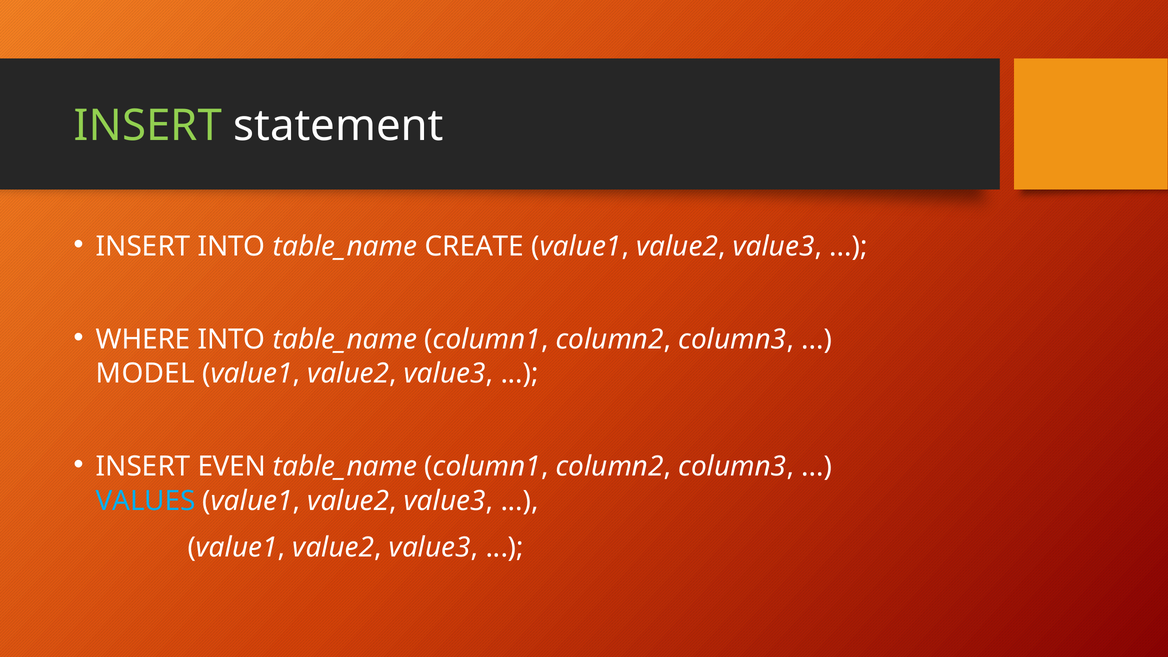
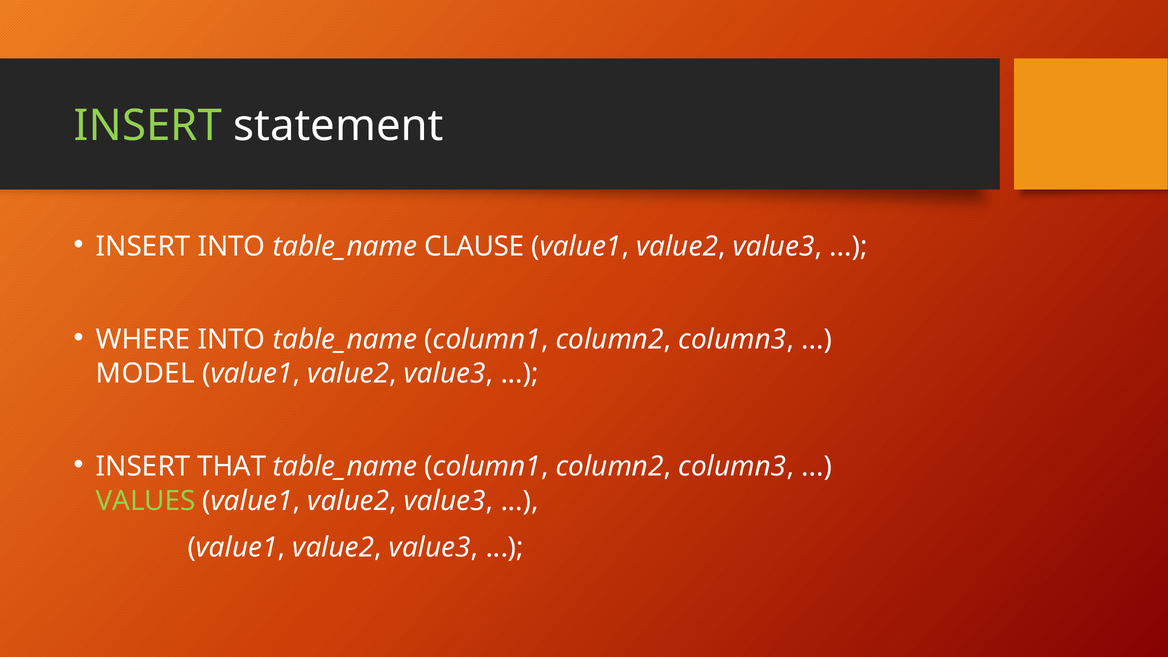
CREATE: CREATE -> CLAUSE
EVEN: EVEN -> THAT
VALUES colour: light blue -> light green
